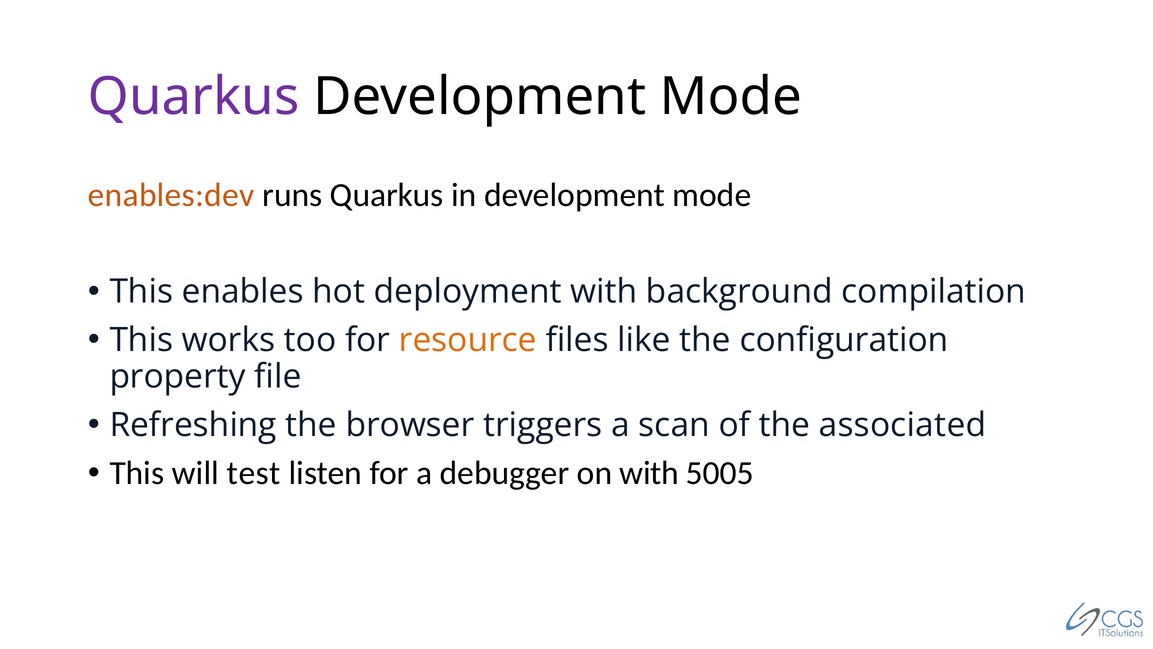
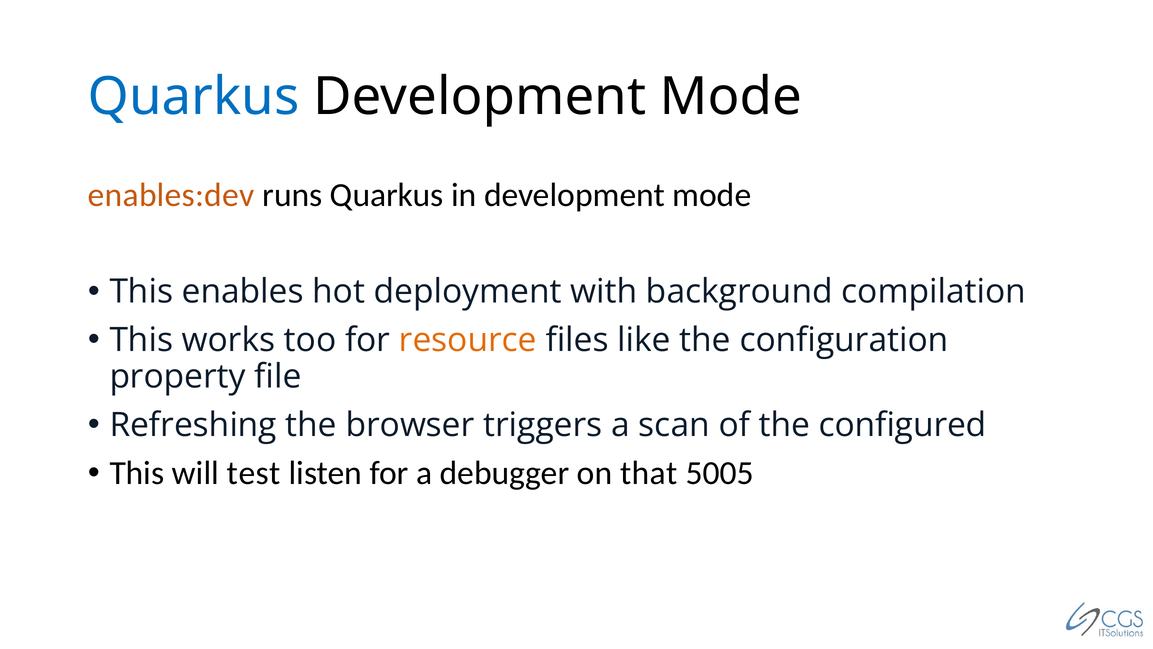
Quarkus at (194, 97) colour: purple -> blue
associated: associated -> configured
on with: with -> that
